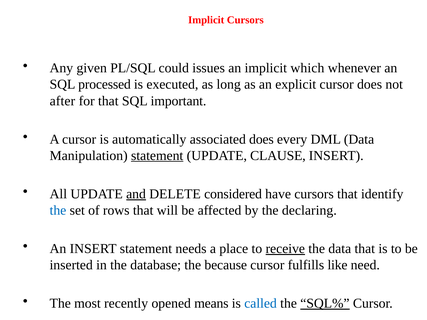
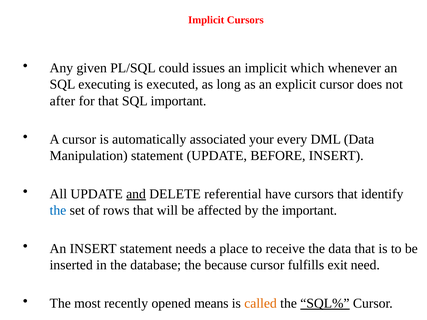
processed: processed -> executing
associated does: does -> your
statement at (157, 156) underline: present -> none
CLAUSE: CLAUSE -> BEFORE
considered: considered -> referential
the declaring: declaring -> important
receive underline: present -> none
like: like -> exit
called colour: blue -> orange
